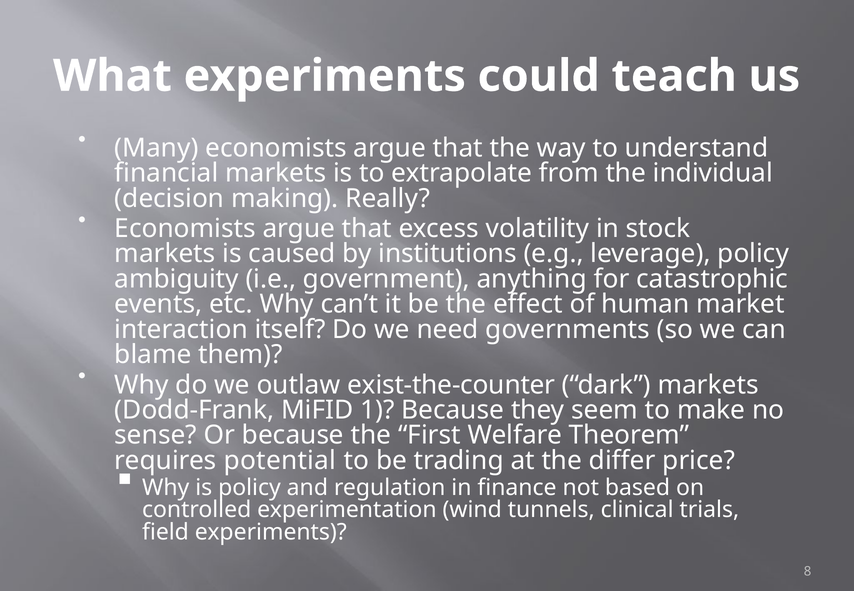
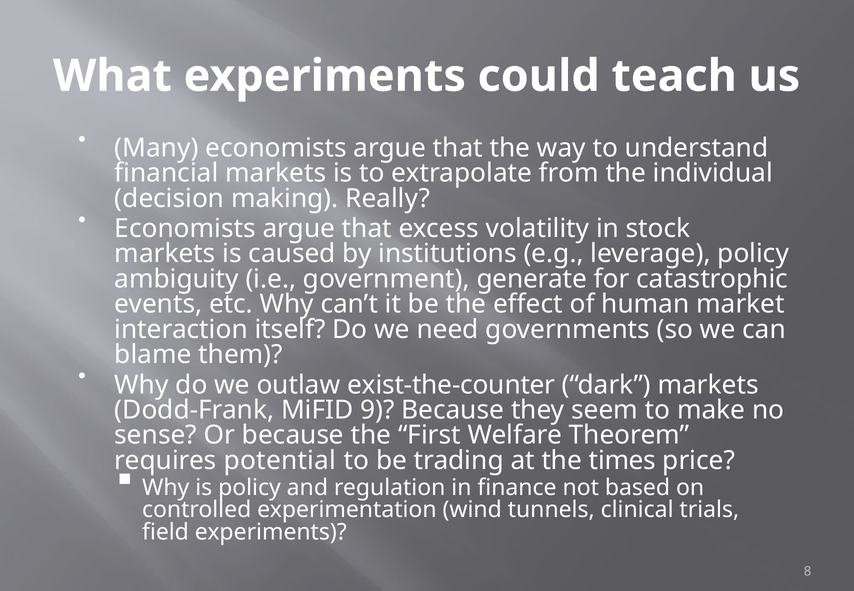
anything: anything -> generate
1: 1 -> 9
differ: differ -> times
